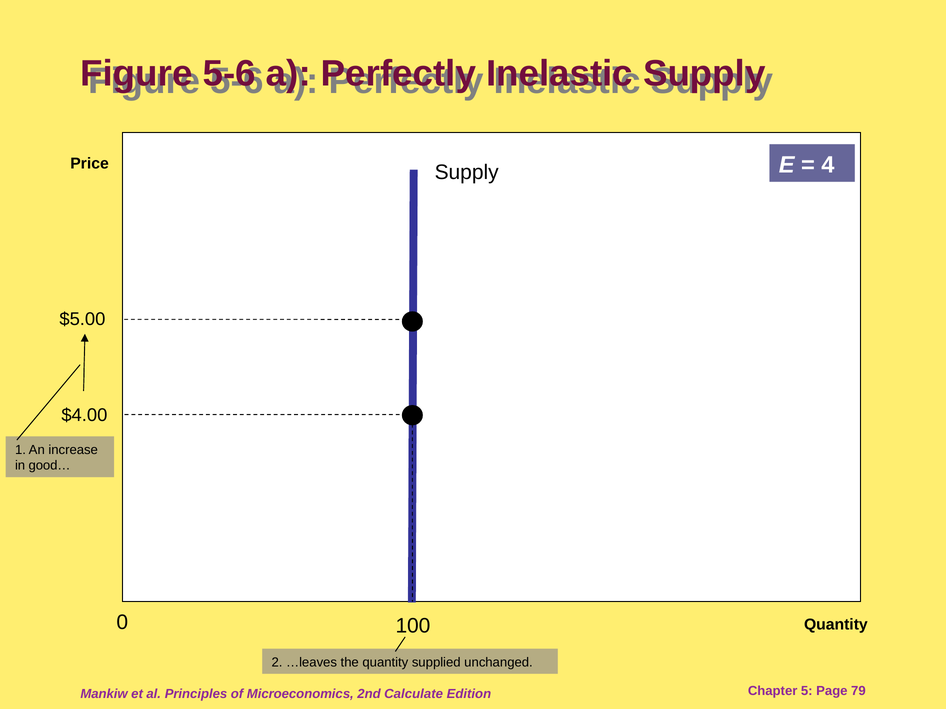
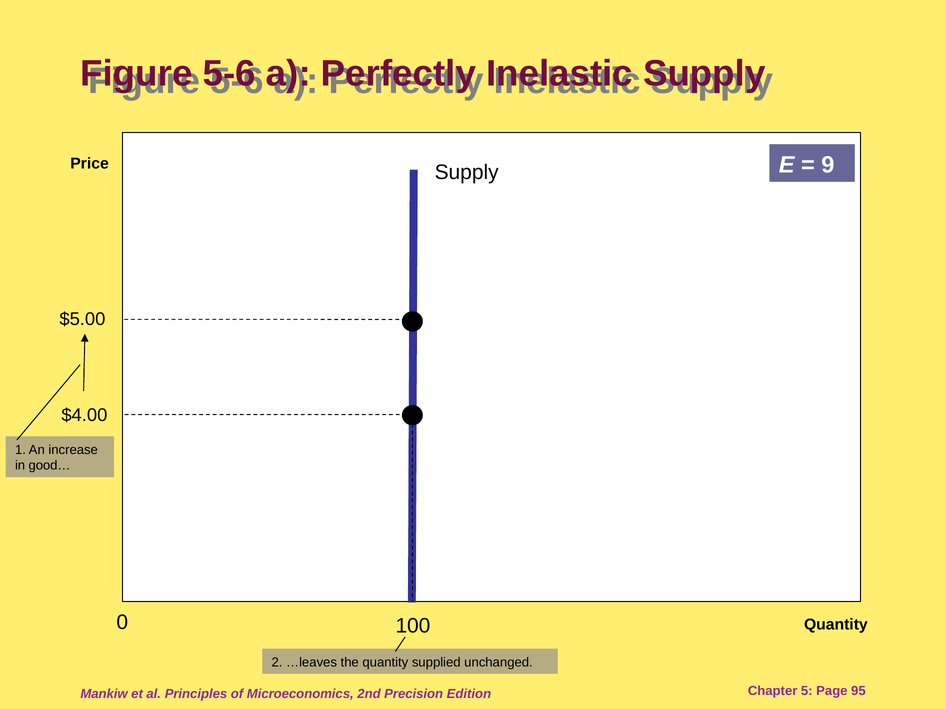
4: 4 -> 9
Calculate: Calculate -> Precision
79: 79 -> 95
